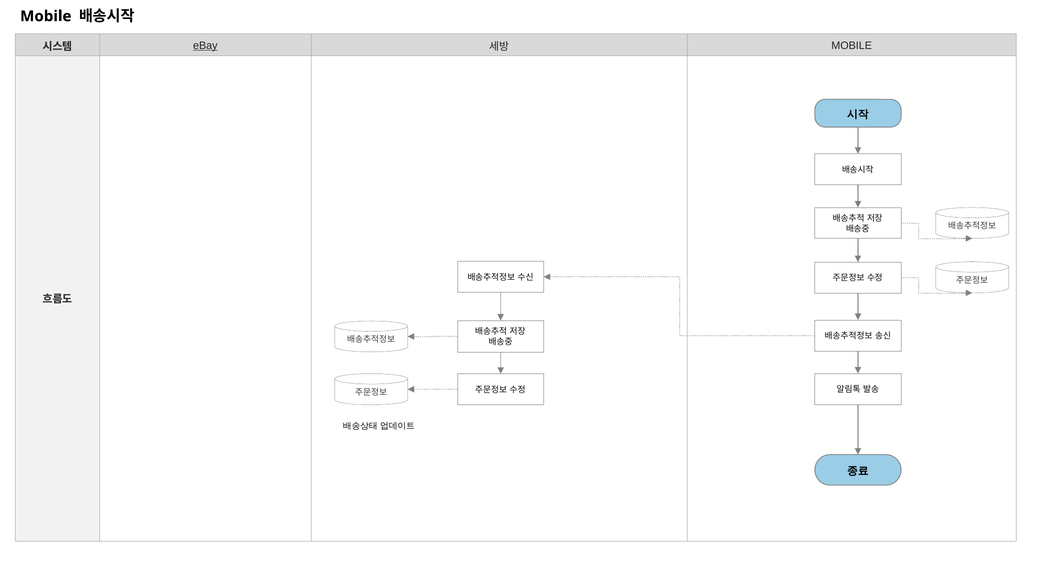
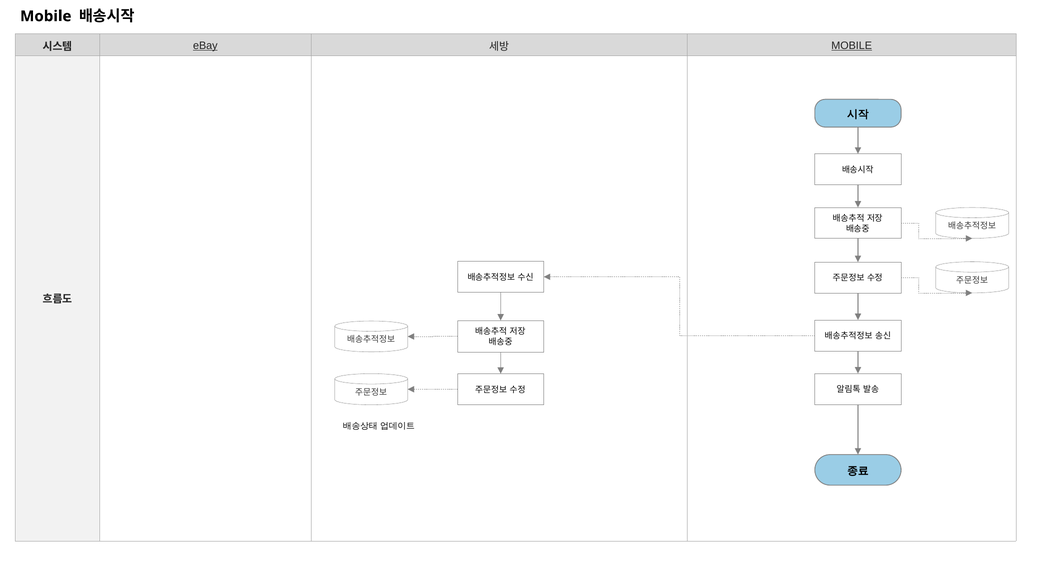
MOBILE at (852, 46) underline: none -> present
